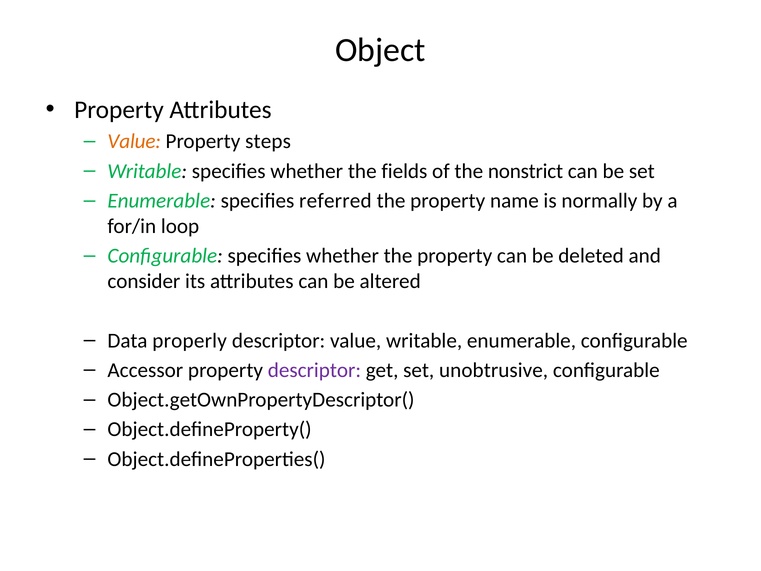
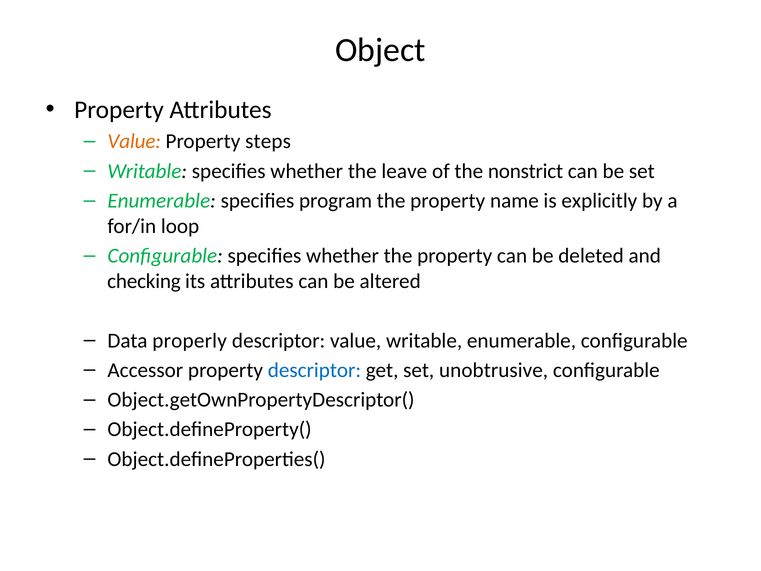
fields: fields -> leave
referred: referred -> program
normally: normally -> explicitly
consider: consider -> checking
descriptor at (314, 370) colour: purple -> blue
